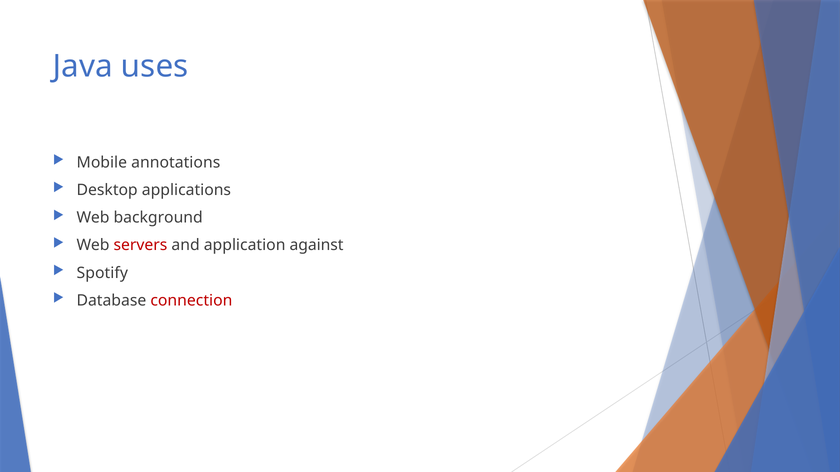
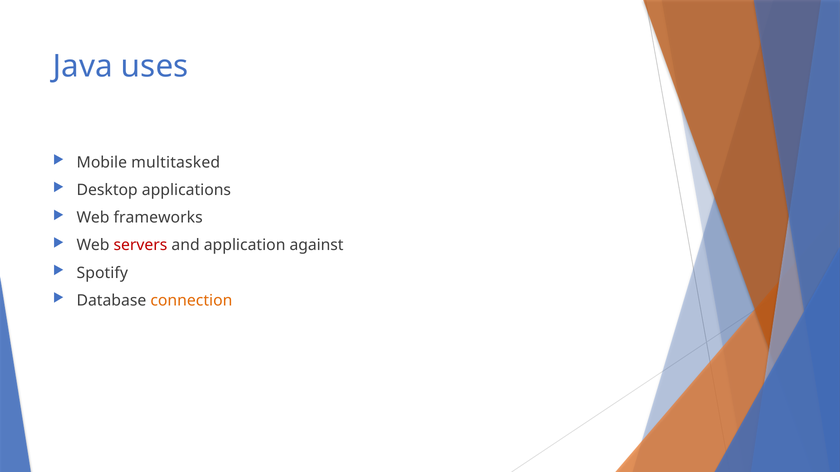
annotations: annotations -> multitasked
background: background -> frameworks
connection colour: red -> orange
